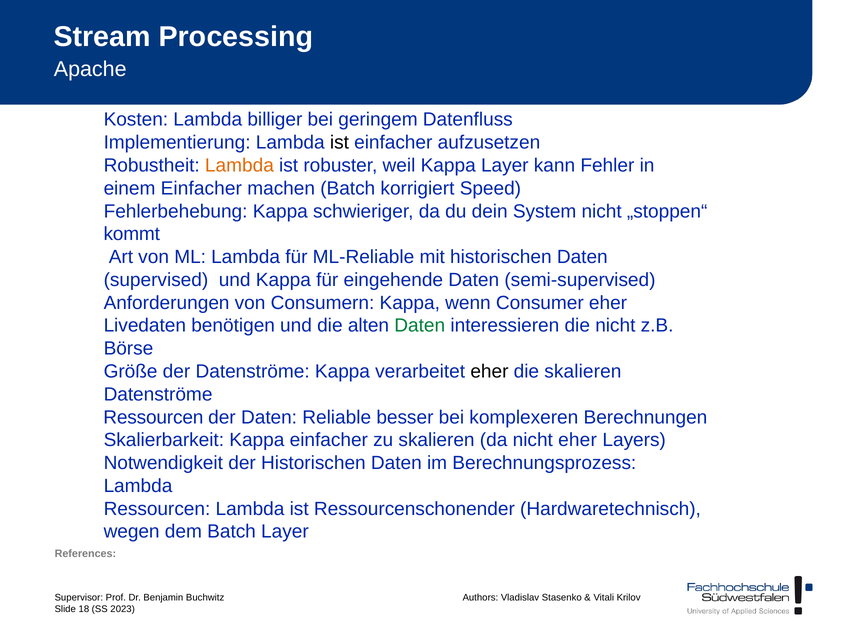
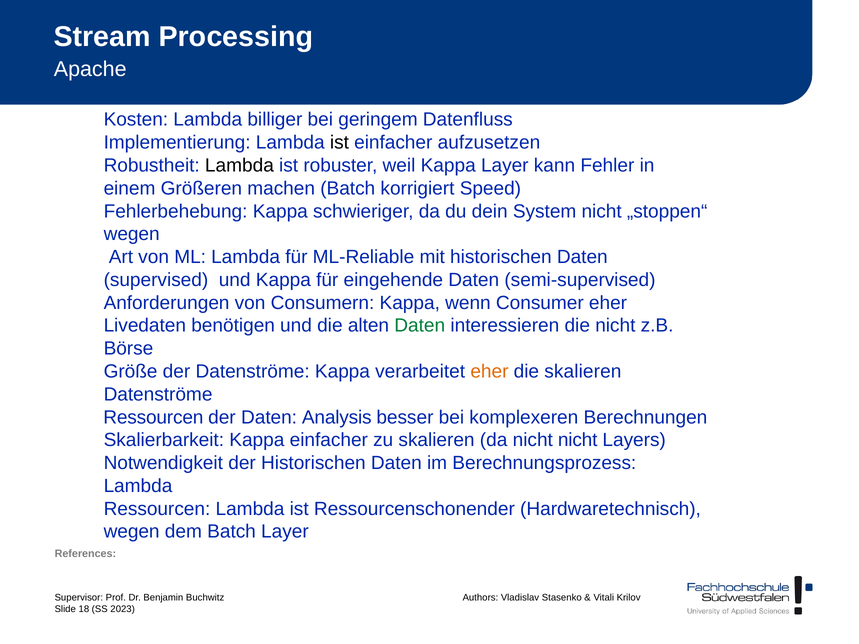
Lambda at (239, 166) colour: orange -> black
einem Einfacher: Einfacher -> Größeren
kommt at (132, 234): kommt -> wegen
eher at (489, 372) colour: black -> orange
Reliable: Reliable -> Analysis
nicht eher: eher -> nicht
